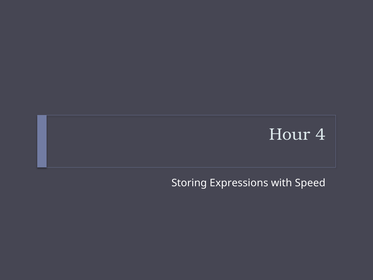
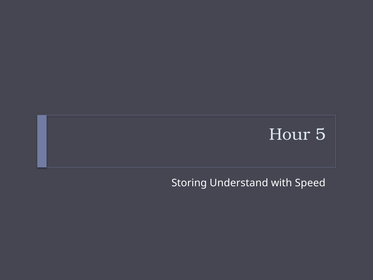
4: 4 -> 5
Expressions: Expressions -> Understand
